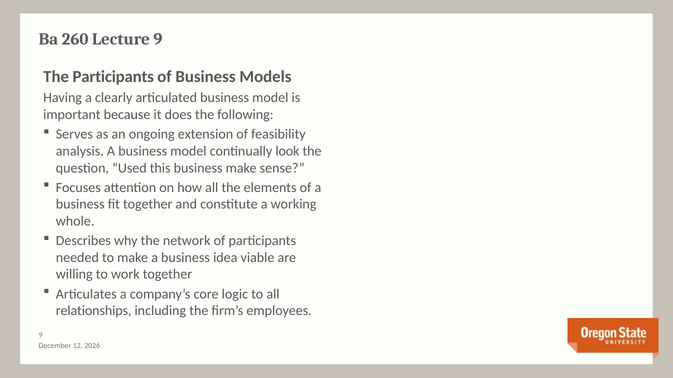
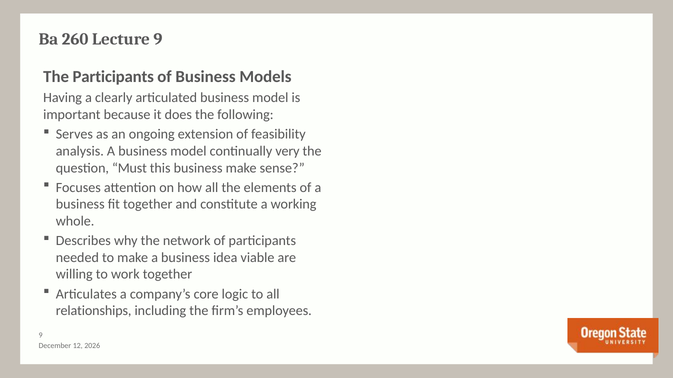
look: look -> very
Used: Used -> Must
